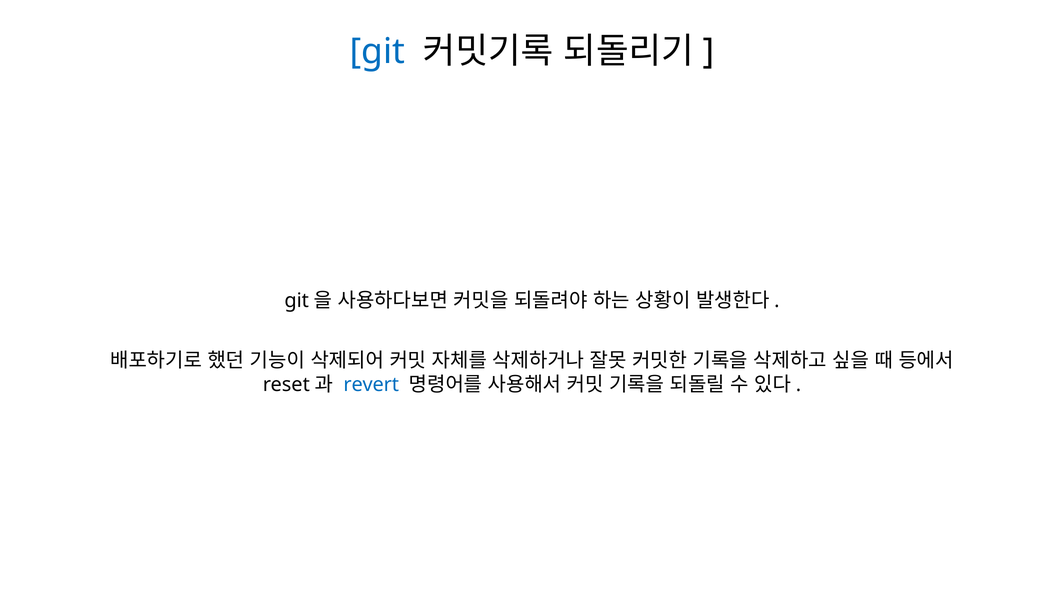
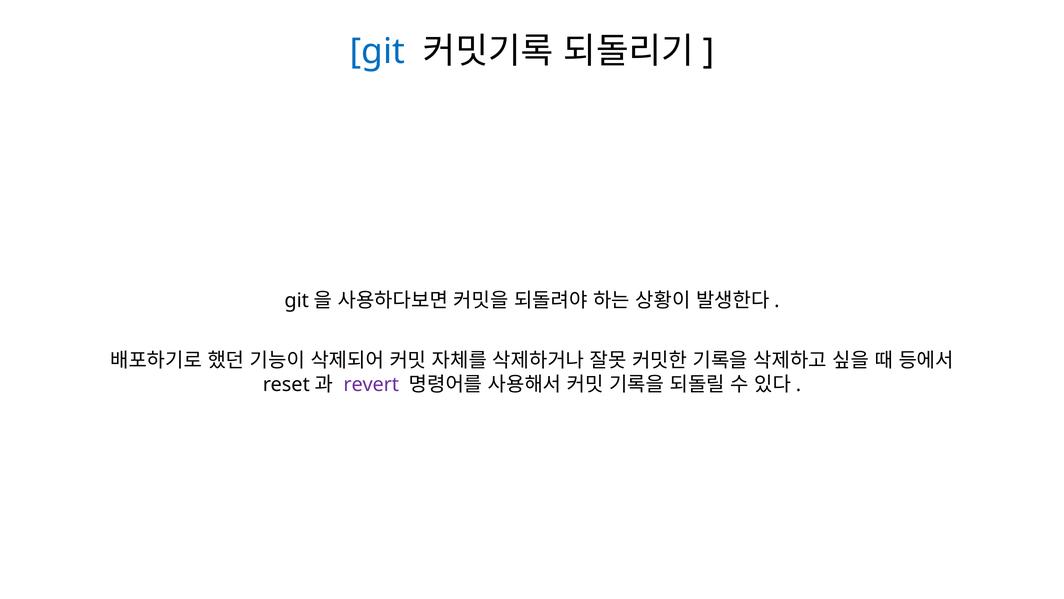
revert colour: blue -> purple
